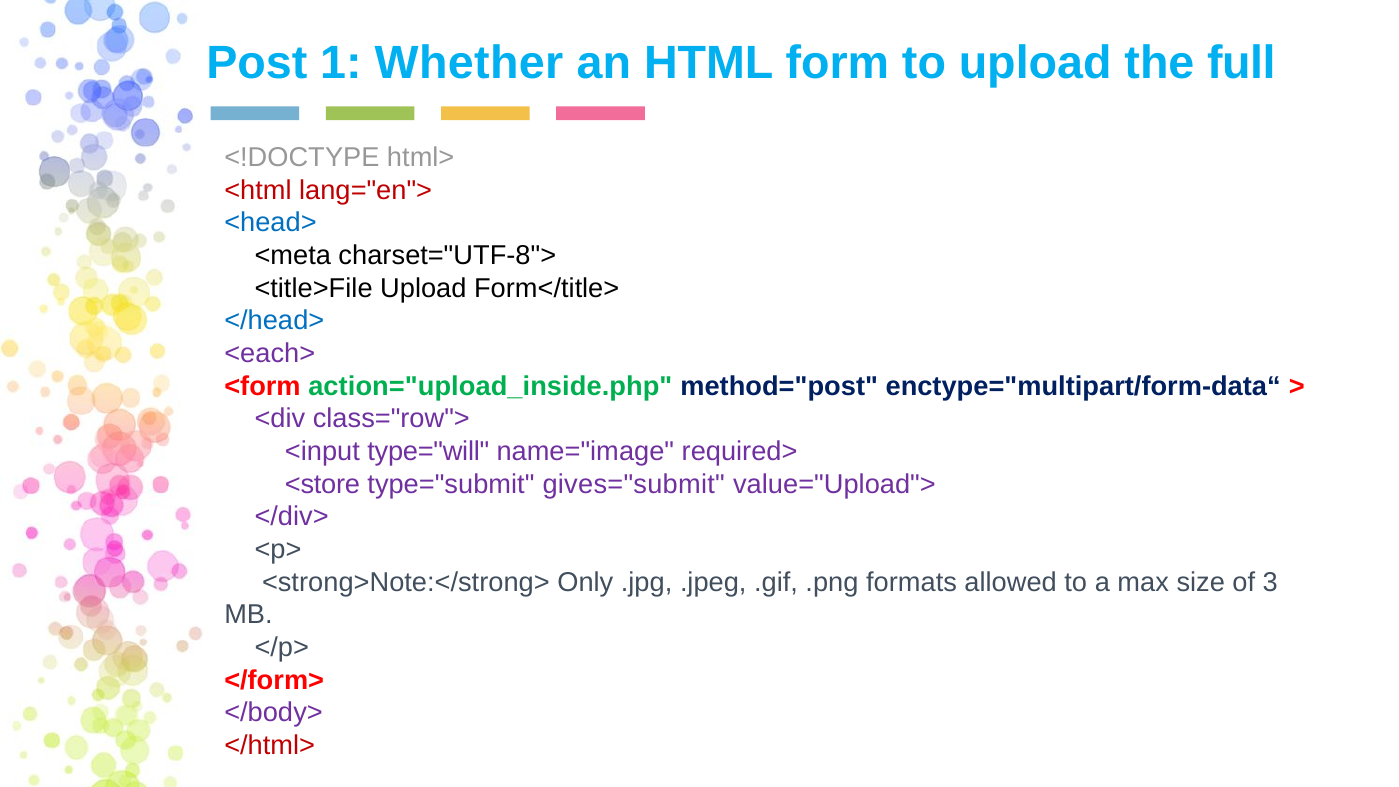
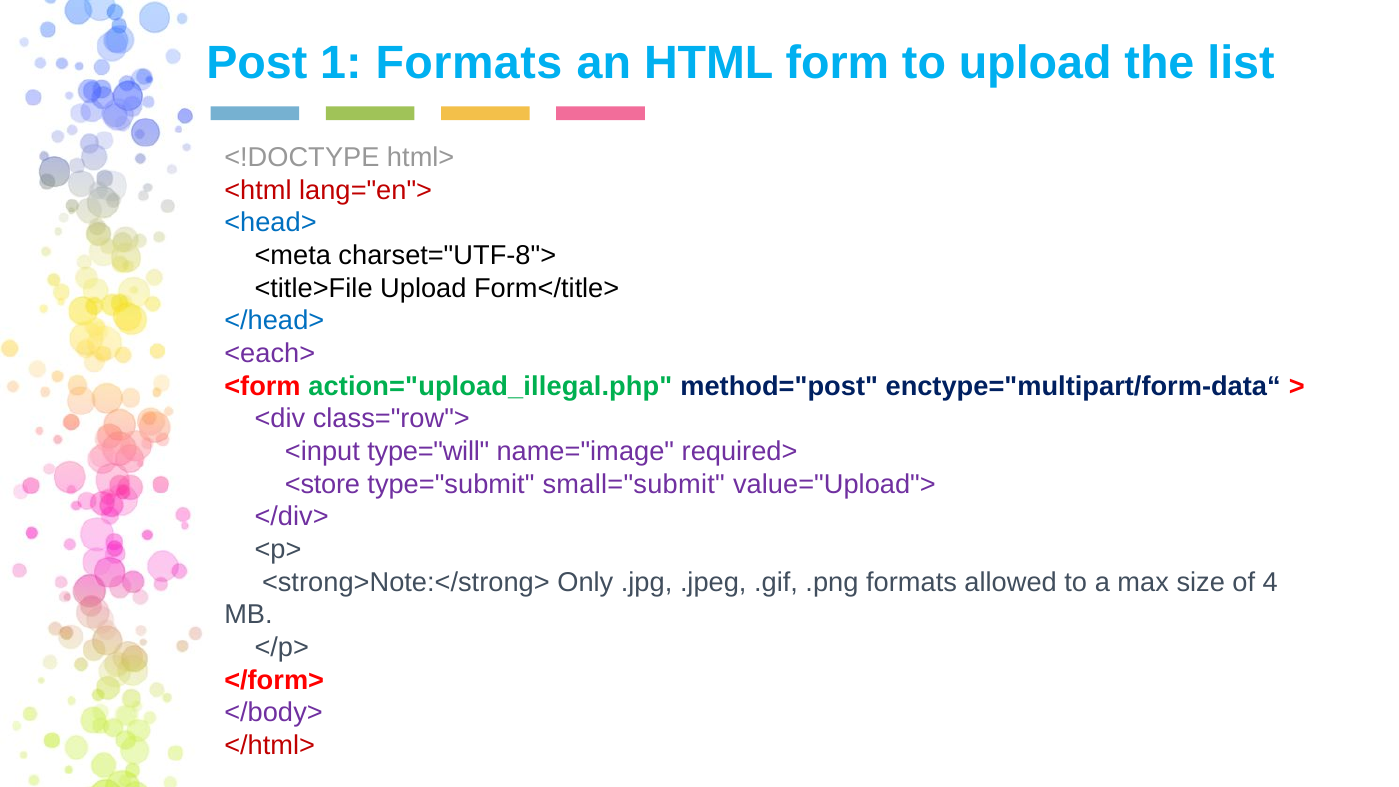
1 Whether: Whether -> Formats
full: full -> list
action="upload_inside.php: action="upload_inside.php -> action="upload_illegal.php
gives="submit: gives="submit -> small="submit
3: 3 -> 4
